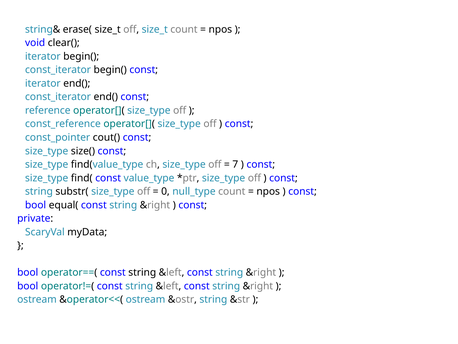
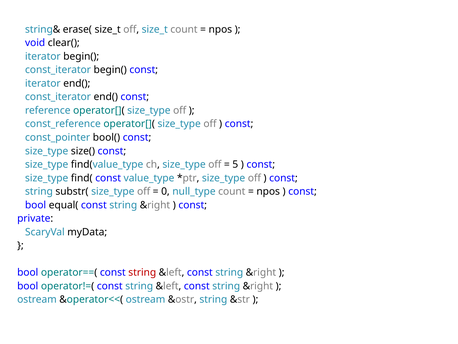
cout(: cout( -> bool(
7: 7 -> 5
string at (142, 272) colour: black -> red
